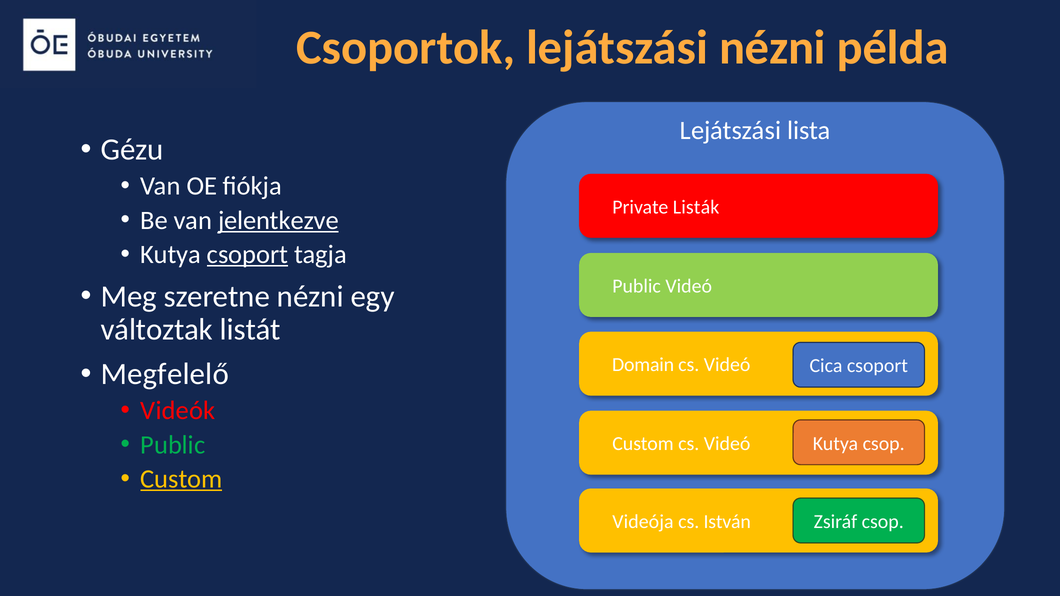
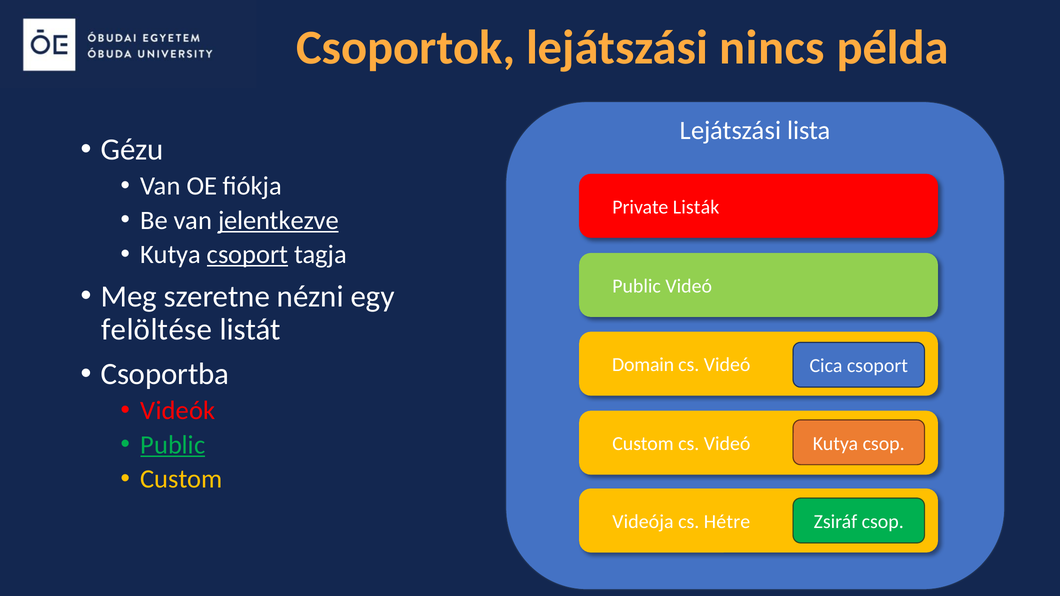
lejátszási nézni: nézni -> nincs
változtak: változtak -> felöltése
Megfelelő: Megfelelő -> Csoportba
Public at (173, 445) underline: none -> present
Custom at (181, 479) underline: present -> none
István: István -> Hétre
